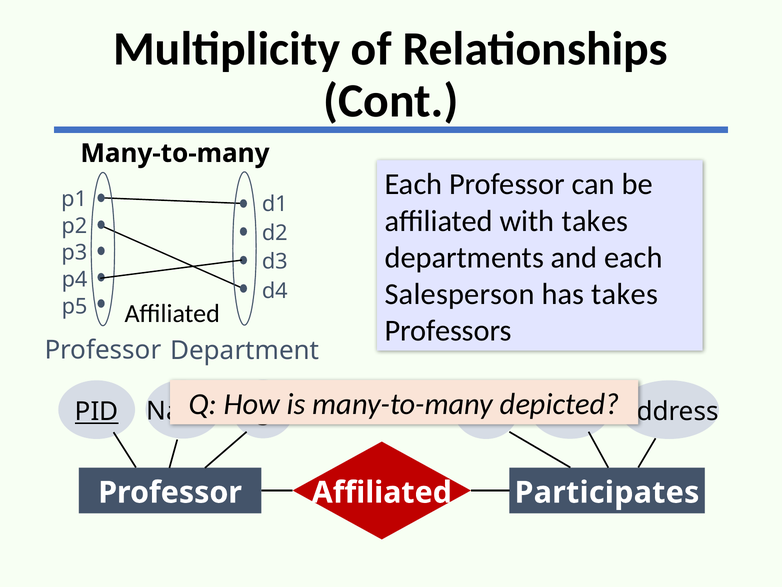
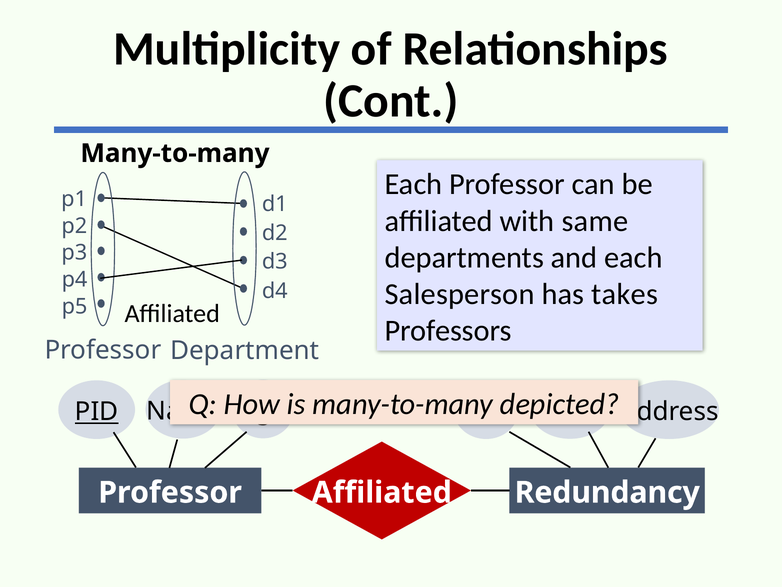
with takes: takes -> same
Participates: Participates -> Redundancy
